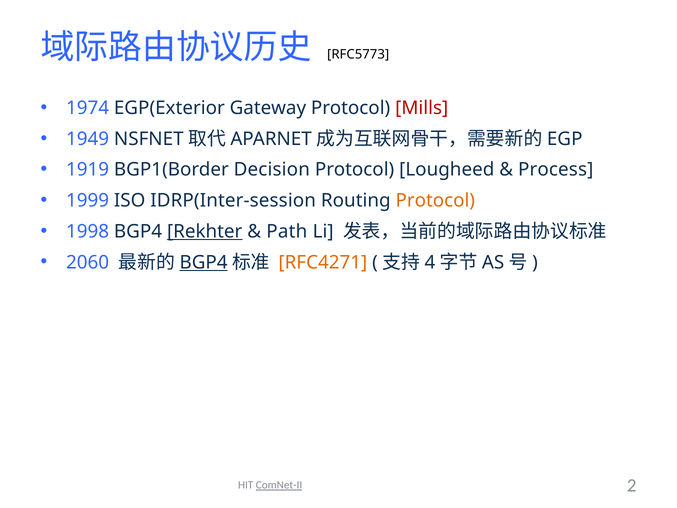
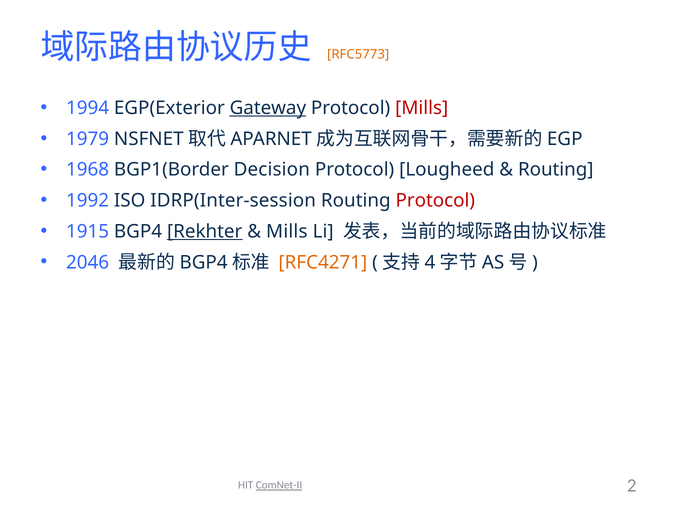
RFC5773 colour: black -> orange
1974: 1974 -> 1994
Gateway underline: none -> present
1949: 1949 -> 1979
1919: 1919 -> 1968
Process at (556, 170): Process -> Routing
1999: 1999 -> 1992
Protocol at (435, 200) colour: orange -> red
1998: 1998 -> 1915
Path at (287, 231): Path -> Mills
2060: 2060 -> 2046
BGP4 at (204, 262) underline: present -> none
